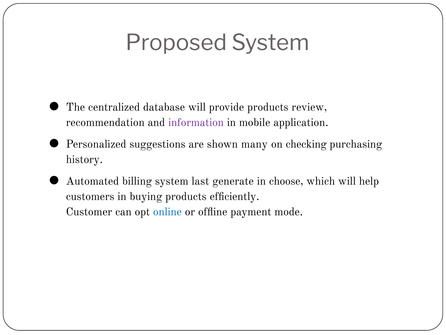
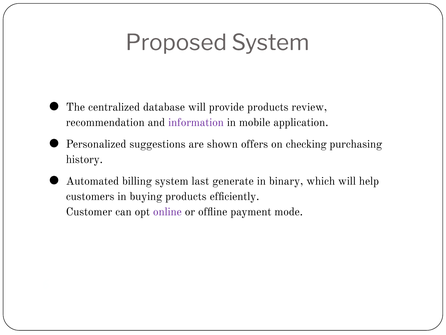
many: many -> offers
choose: choose -> binary
online colour: blue -> purple
